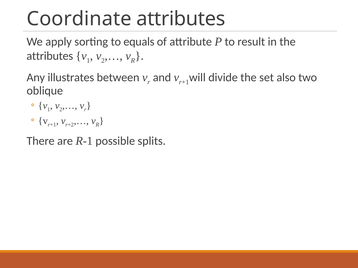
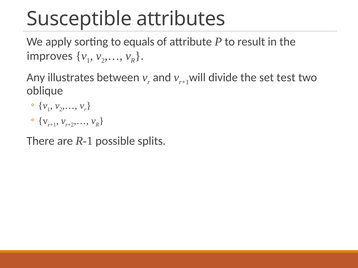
Coordinate: Coordinate -> Susceptible
attributes at (50, 56): attributes -> improves
also: also -> test
